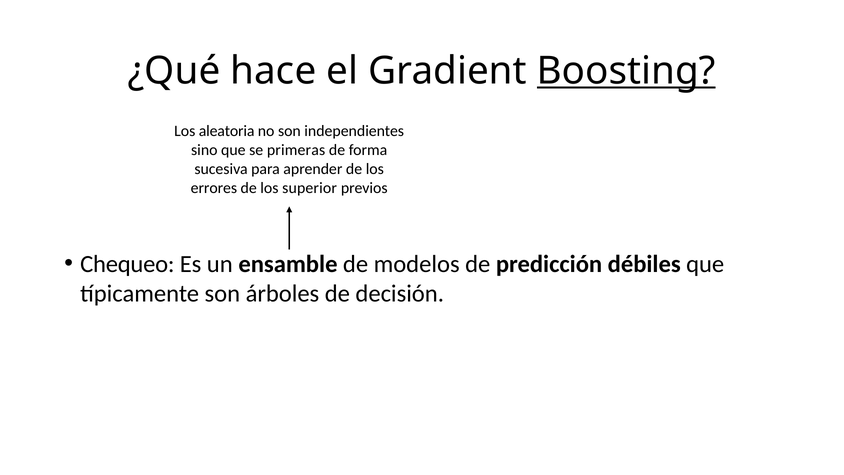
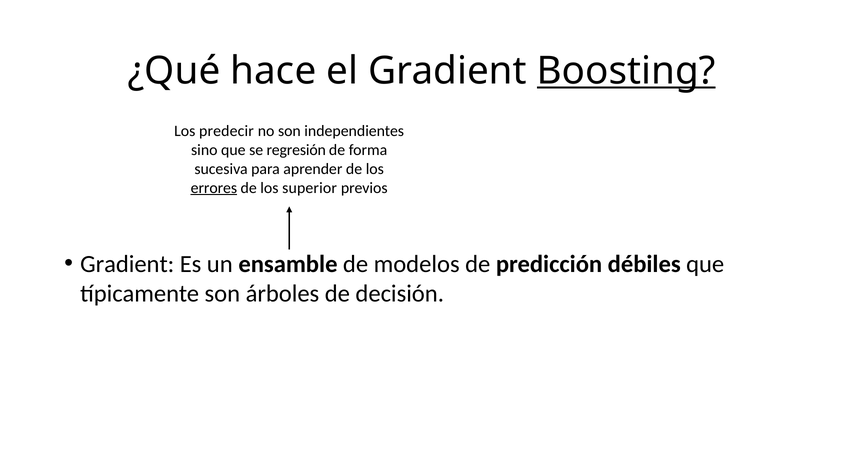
aleatoria: aleatoria -> predecir
primeras: primeras -> regresión
errores underline: none -> present
Chequeo at (127, 264): Chequeo -> Gradient
